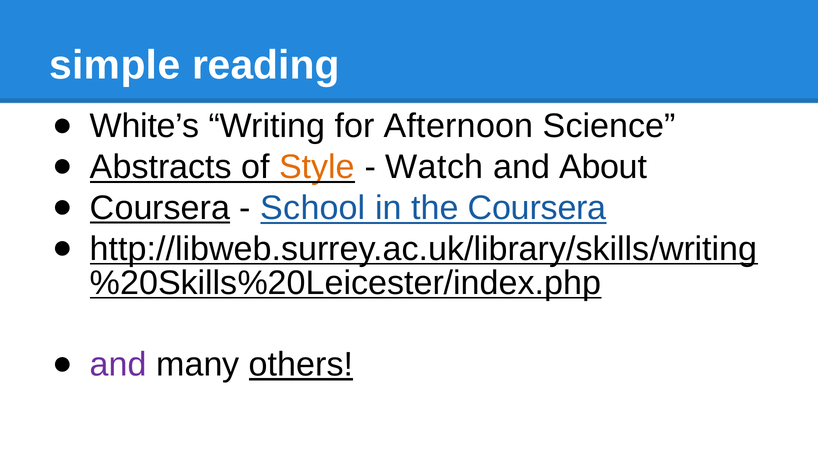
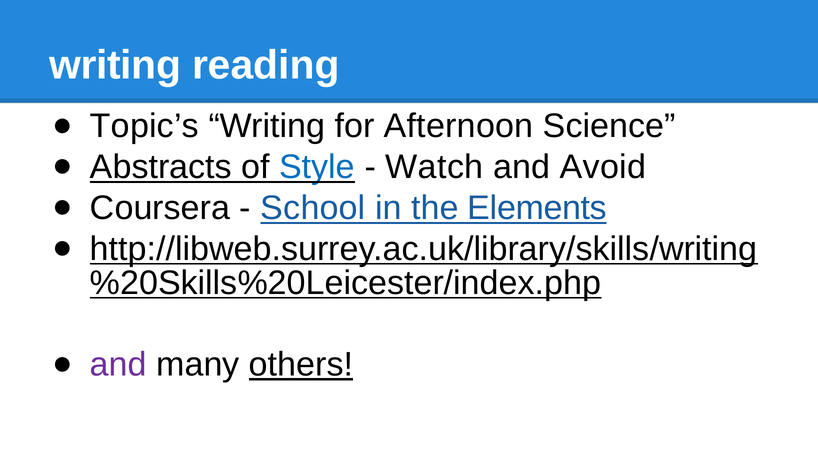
simple at (115, 65): simple -> writing
White’s: White’s -> Topic’s
Style colour: orange -> blue
About: About -> Avoid
Coursera at (160, 208) underline: present -> none
the Coursera: Coursera -> Elements
